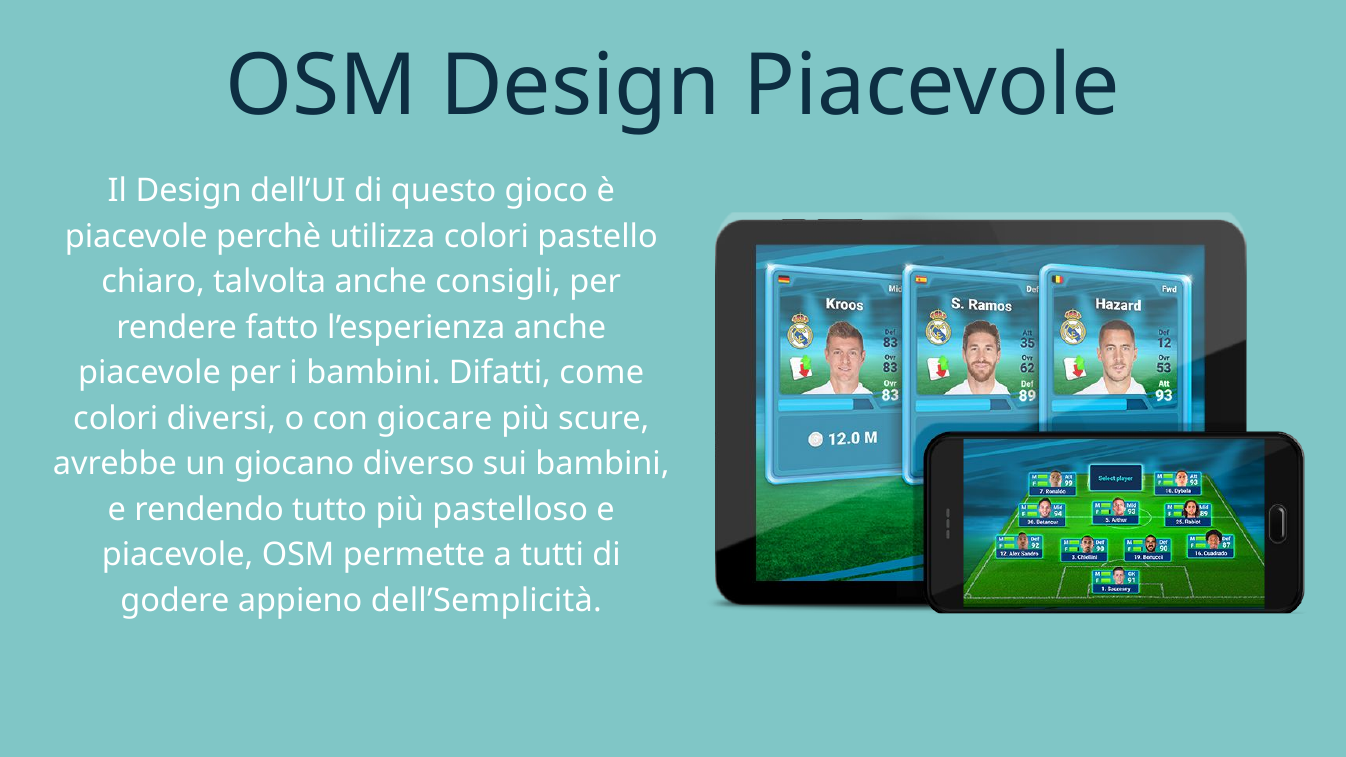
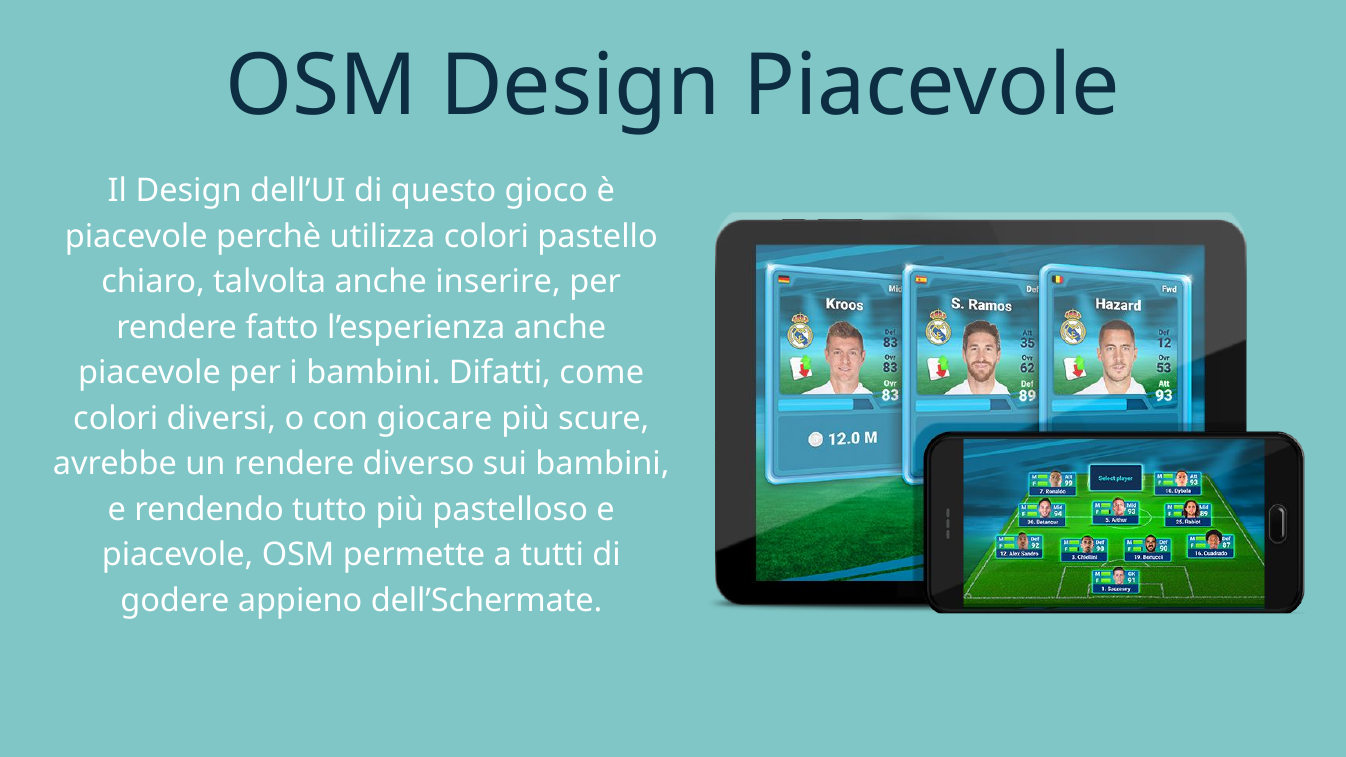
consigli: consigli -> inserire
un giocano: giocano -> rendere
dell’Semplicità: dell’Semplicità -> dell’Schermate
